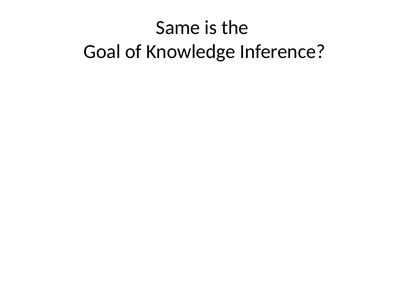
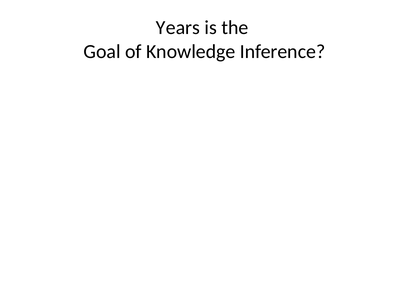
Same: Same -> Years
